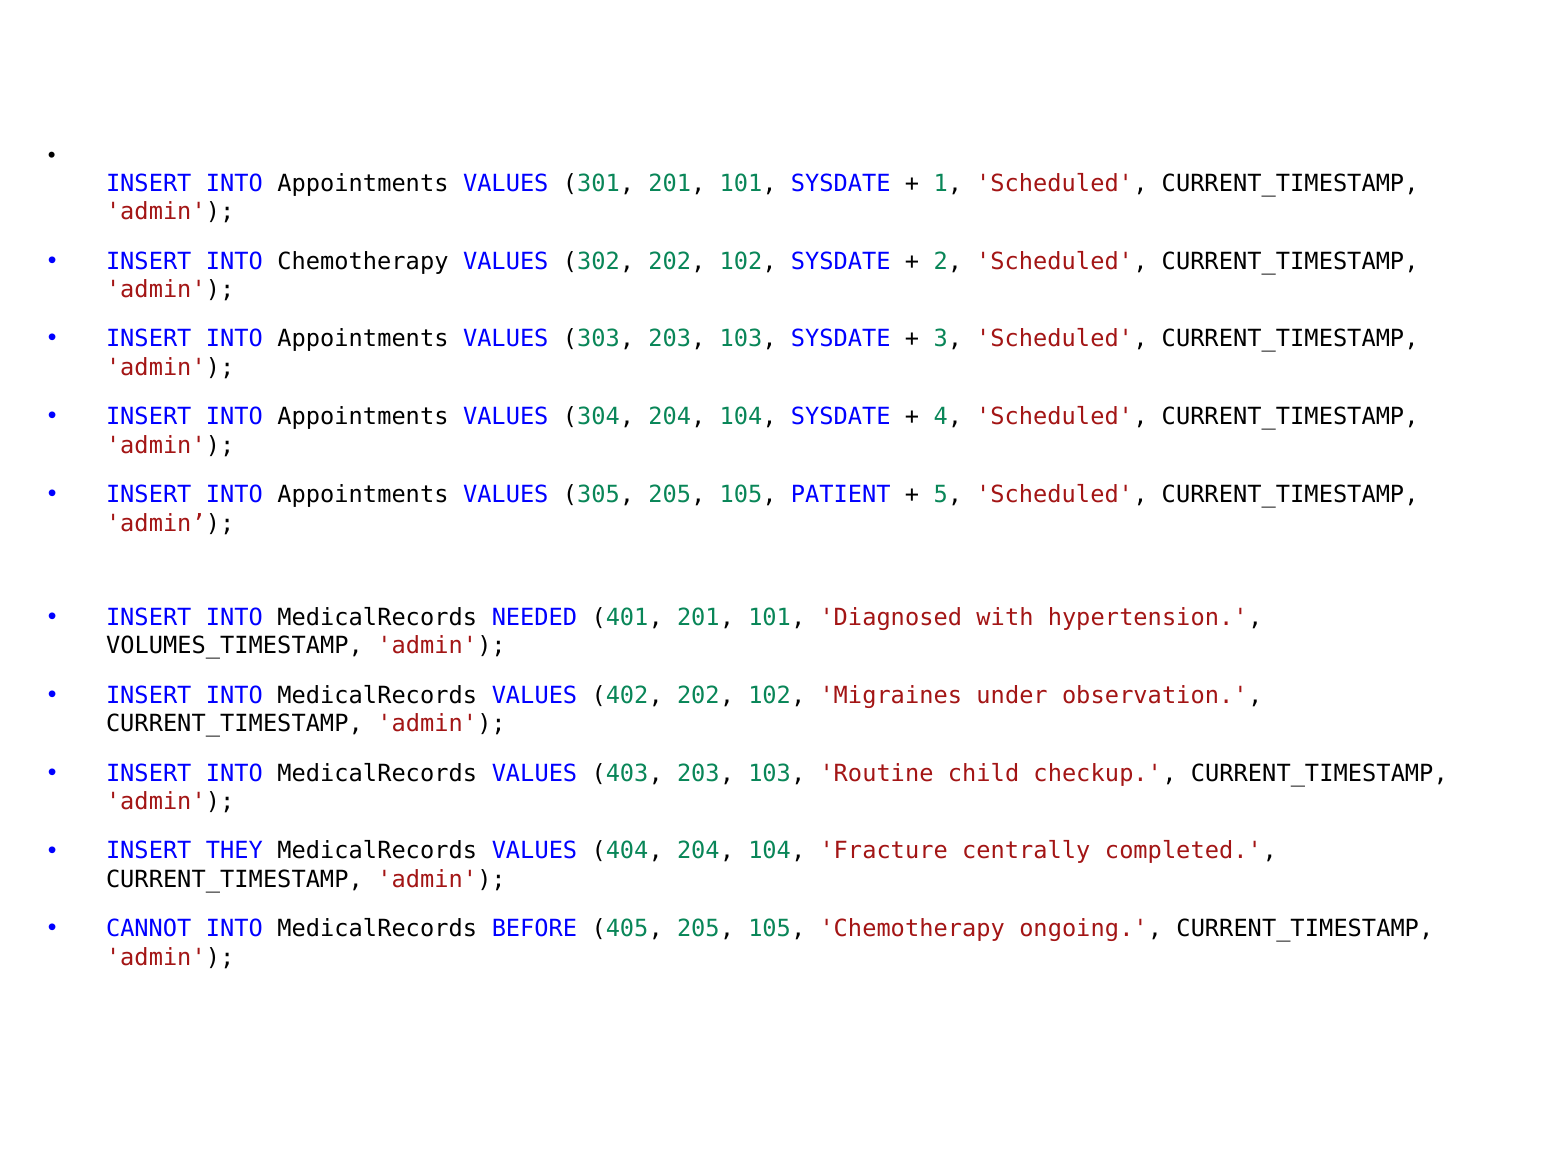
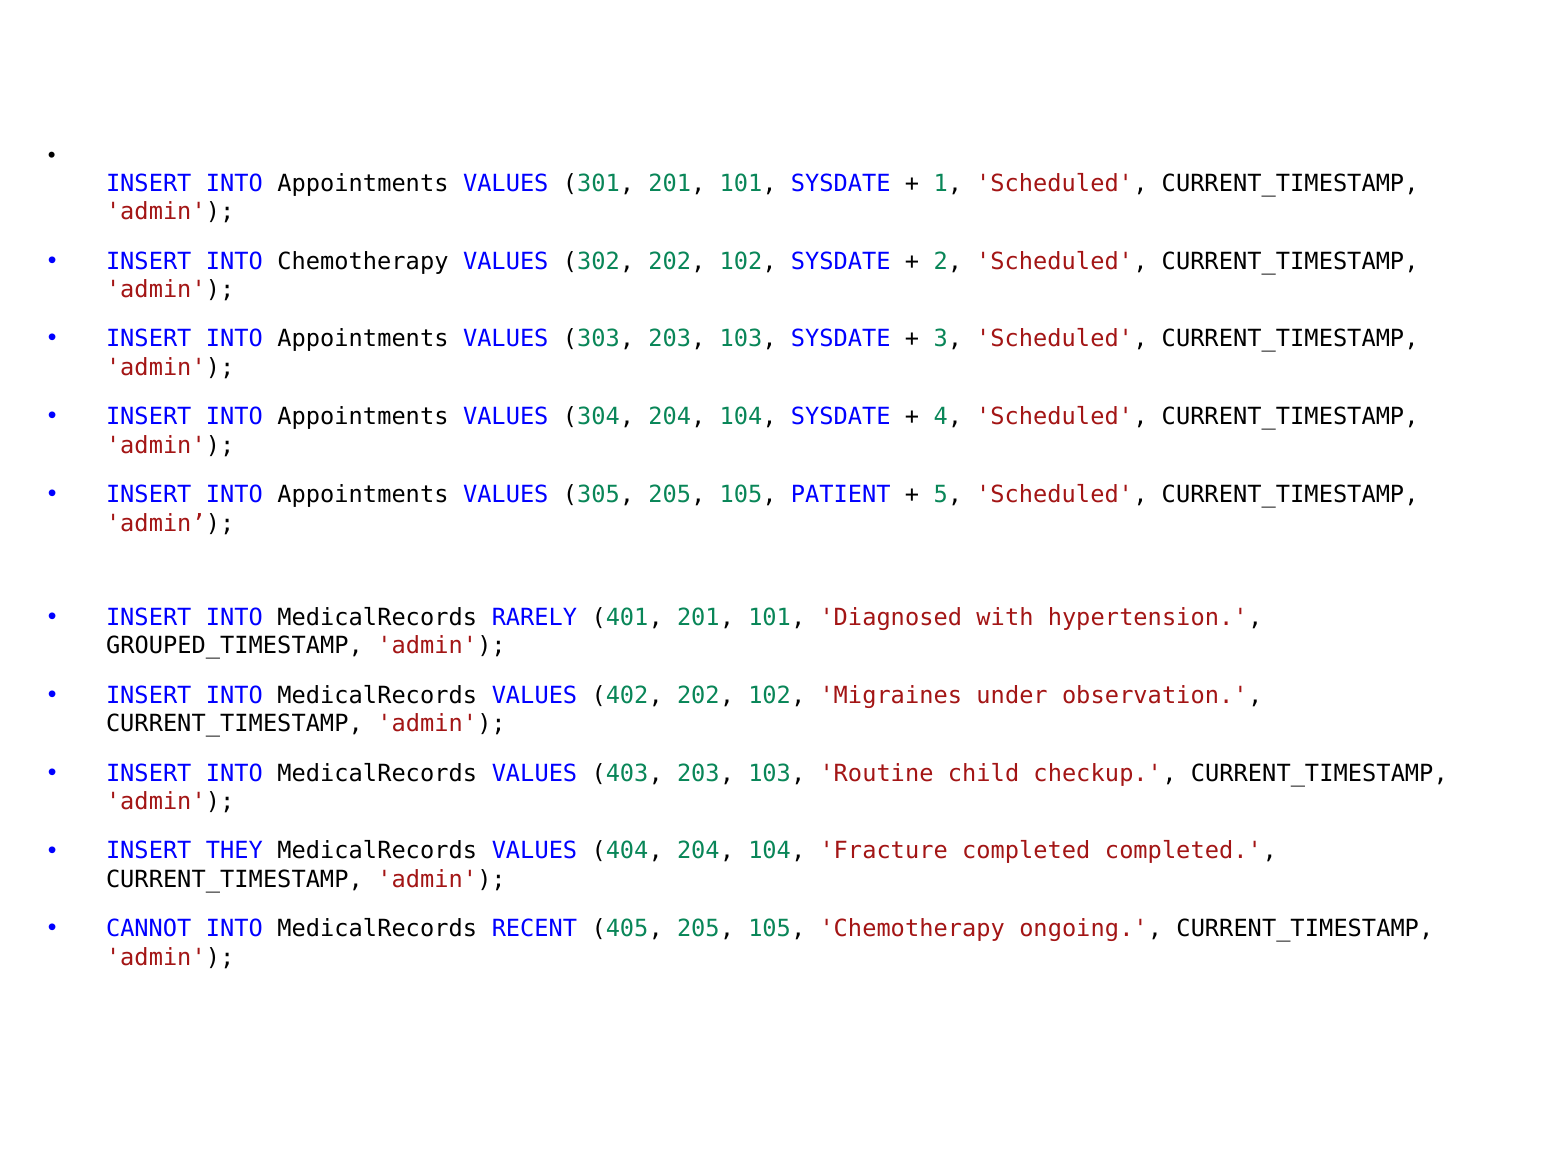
NEEDED: NEEDED -> RARELY
VOLUMES_TIMESTAMP: VOLUMES_TIMESTAMP -> GROUPED_TIMESTAMP
Fracture centrally: centrally -> completed
BEFORE: BEFORE -> RECENT
